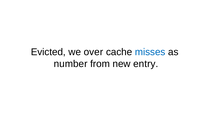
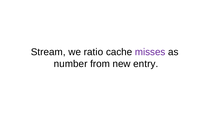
Evicted: Evicted -> Stream
over: over -> ratio
misses colour: blue -> purple
